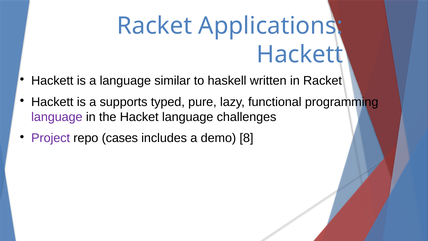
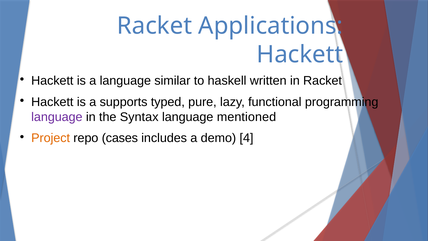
Hacket: Hacket -> Syntax
challenges: challenges -> mentioned
Project colour: purple -> orange
8: 8 -> 4
